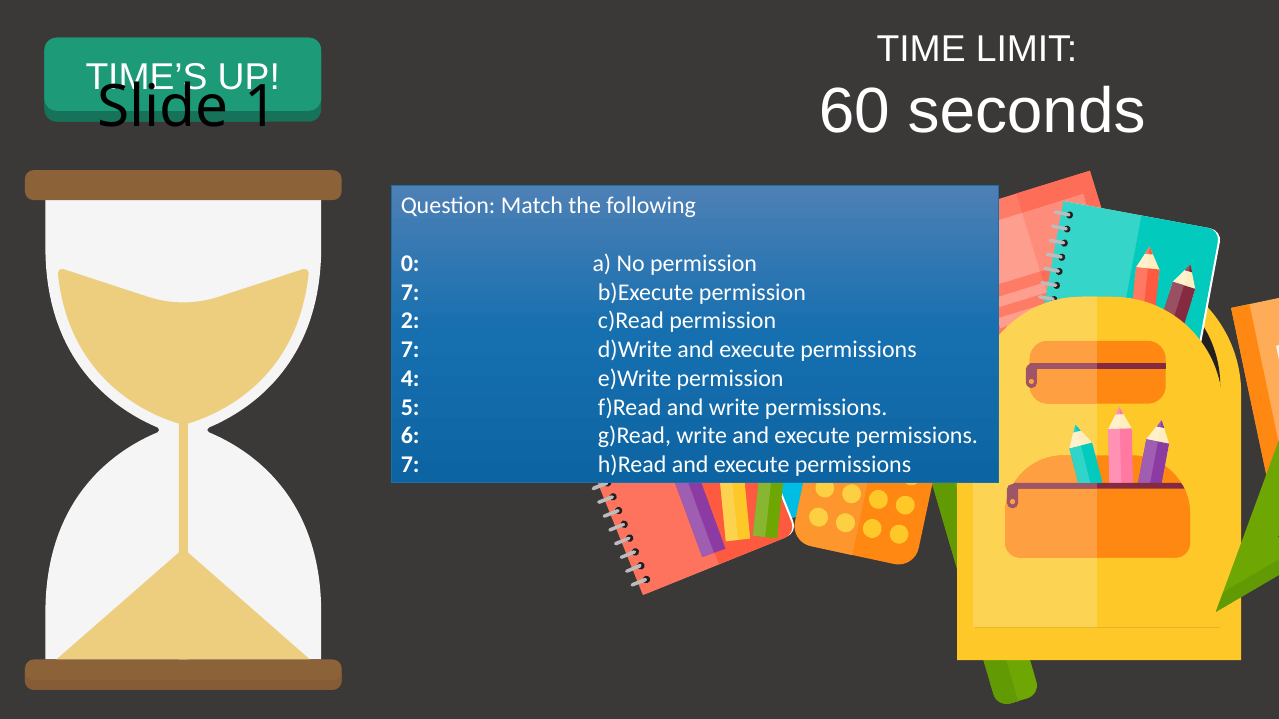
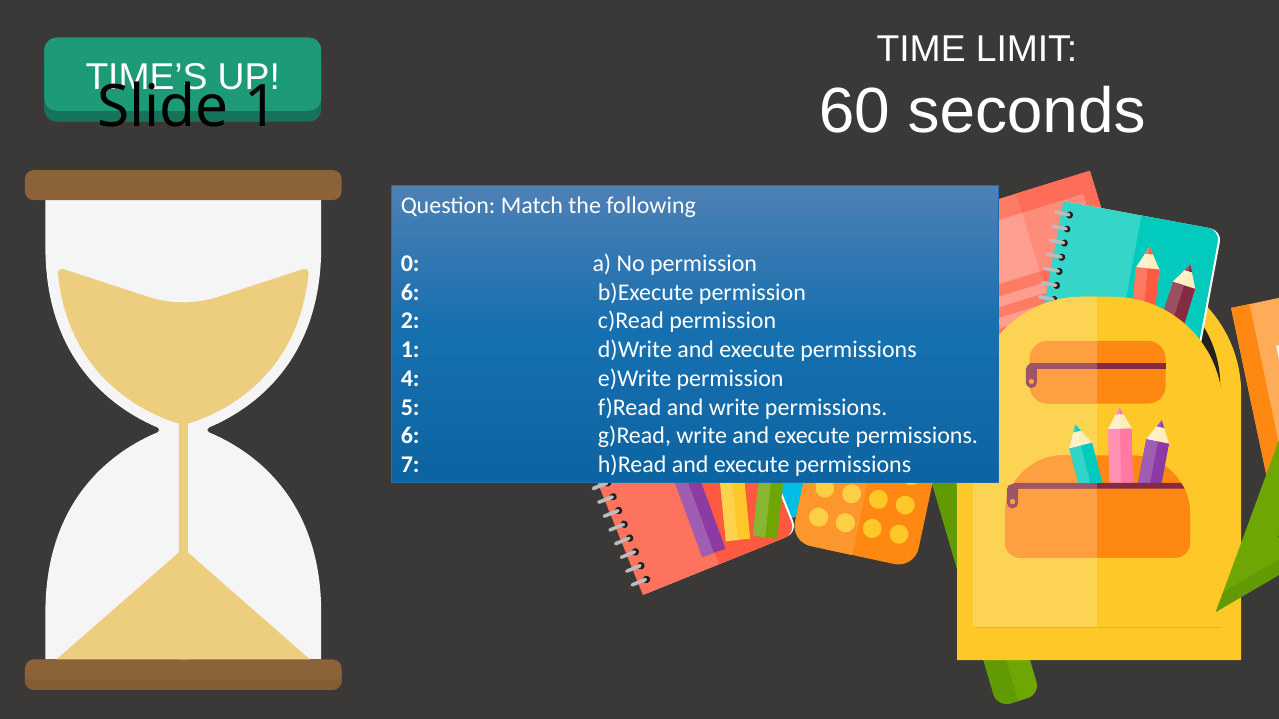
7 at (410, 292): 7 -> 6
7 at (410, 350): 7 -> 1
